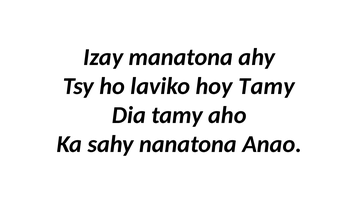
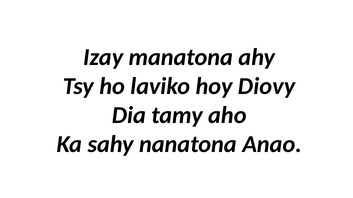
hoy Tamy: Tamy -> Diovy
